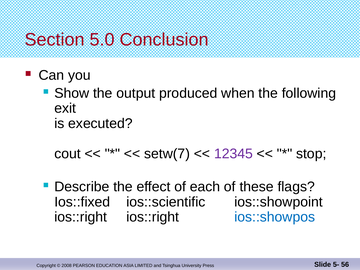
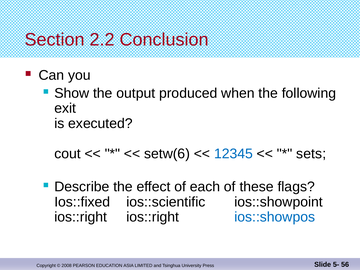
5.0: 5.0 -> 2.2
setw(7: setw(7 -> setw(6
12345 colour: purple -> blue
stop: stop -> sets
